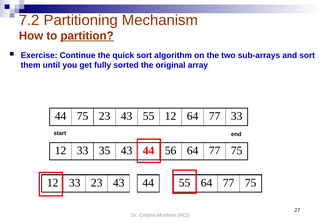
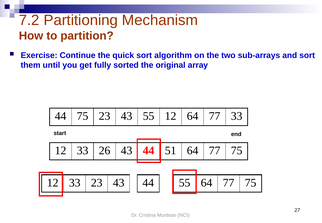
partition underline: present -> none
35: 35 -> 26
56: 56 -> 51
